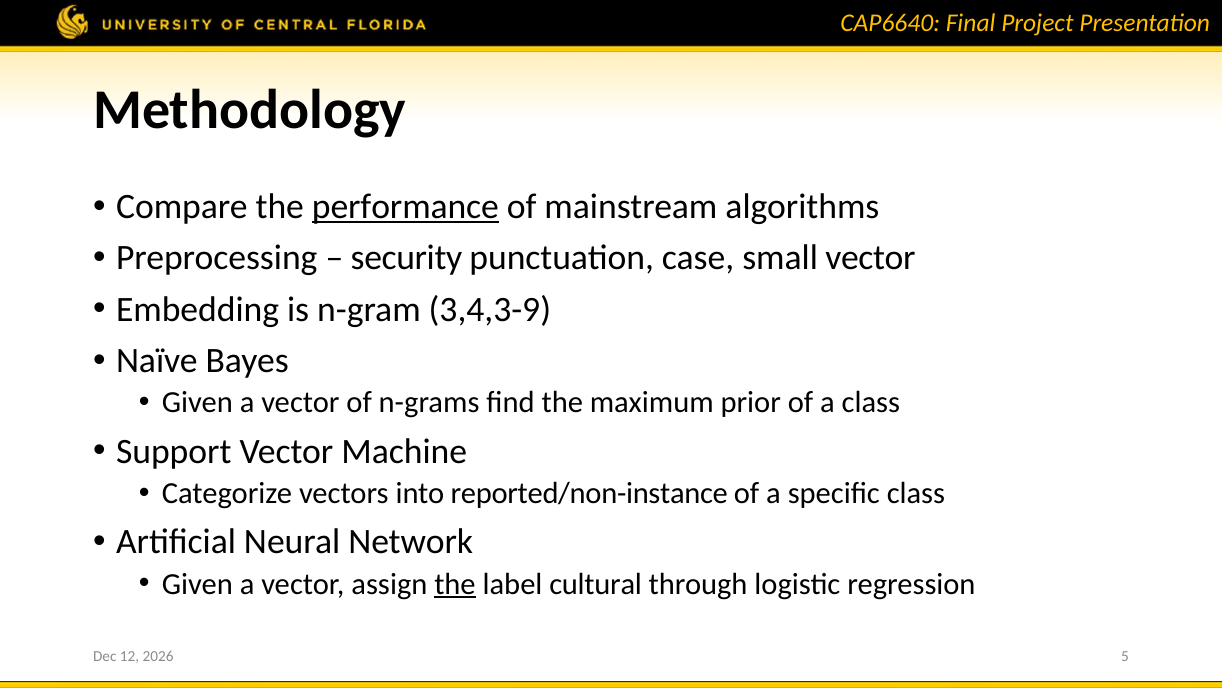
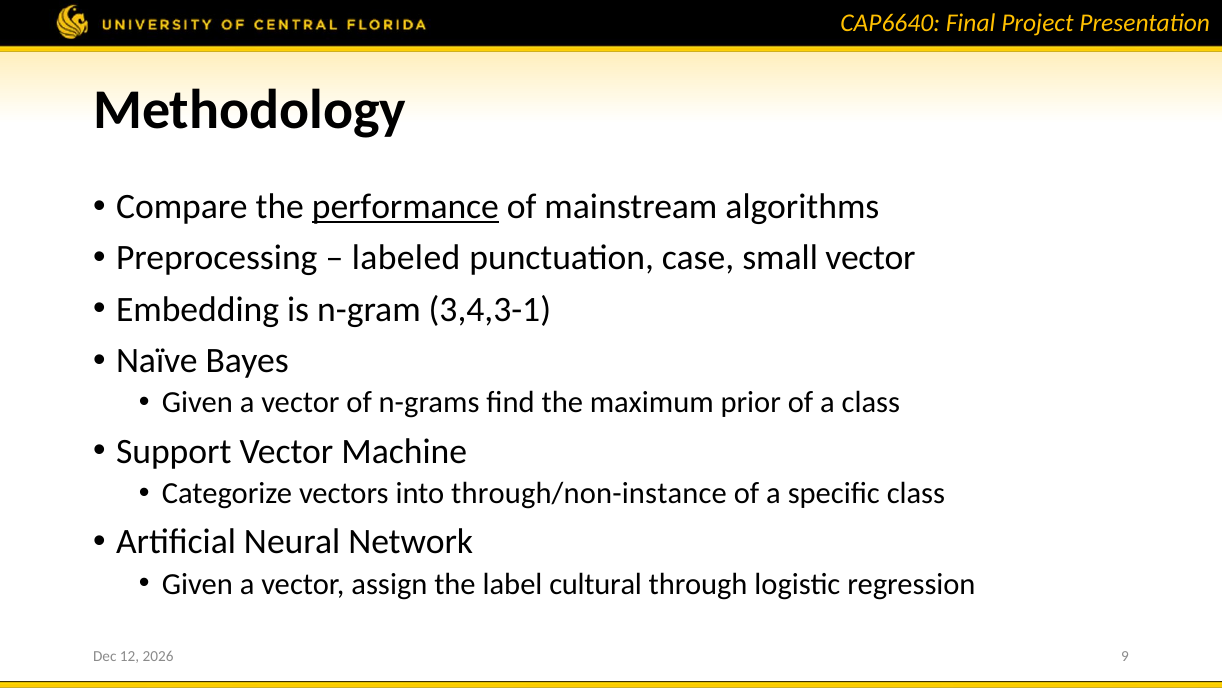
security: security -> labeled
3,4,3-9: 3,4,3-9 -> 3,4,3-1
reported/non-instance: reported/non-instance -> through/non-instance
the at (455, 584) underline: present -> none
5: 5 -> 9
